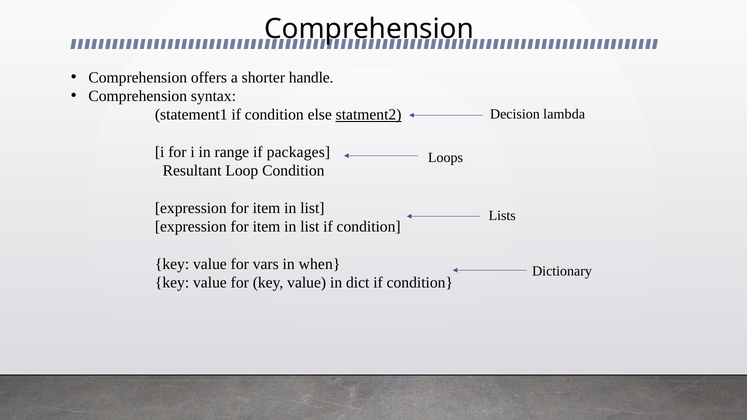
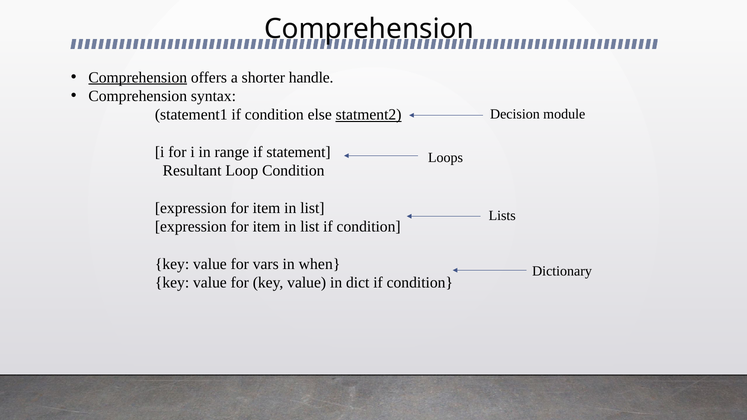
Comprehension at (138, 77) underline: none -> present
lambda: lambda -> module
packages: packages -> statement
